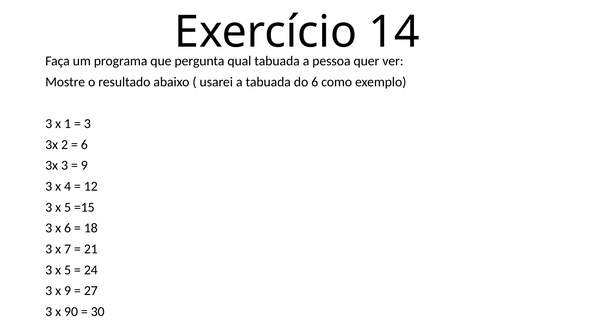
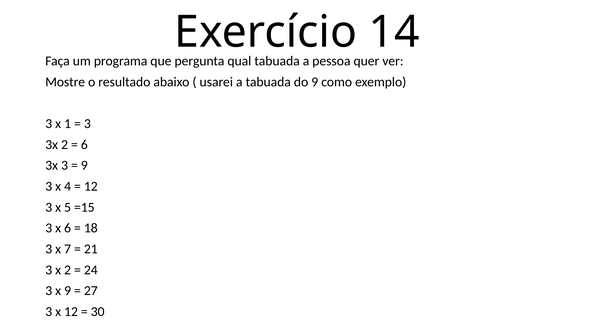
do 6: 6 -> 9
5 at (68, 270): 5 -> 2
x 90: 90 -> 12
